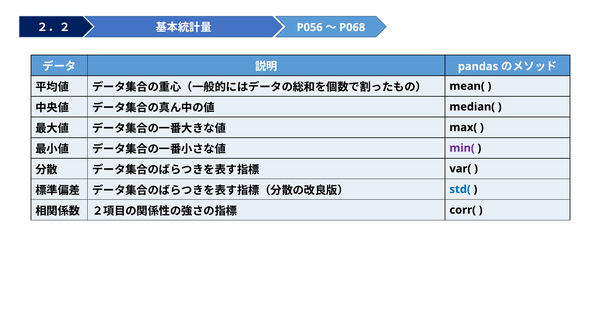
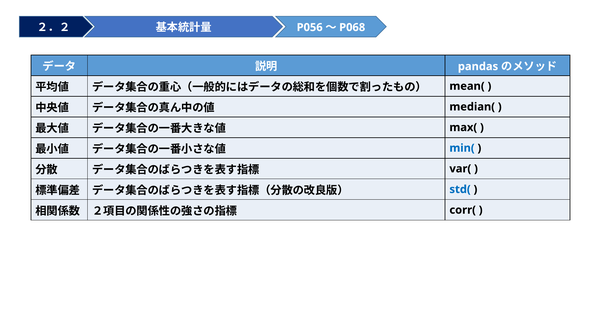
min( colour: purple -> blue
